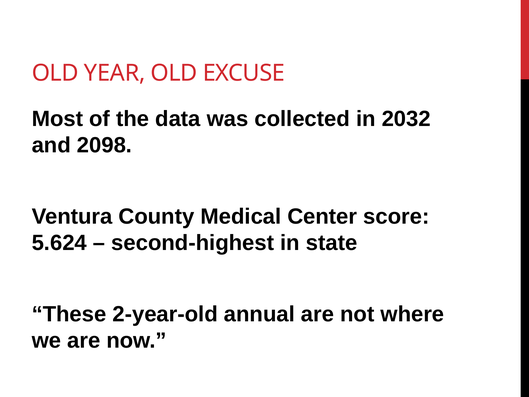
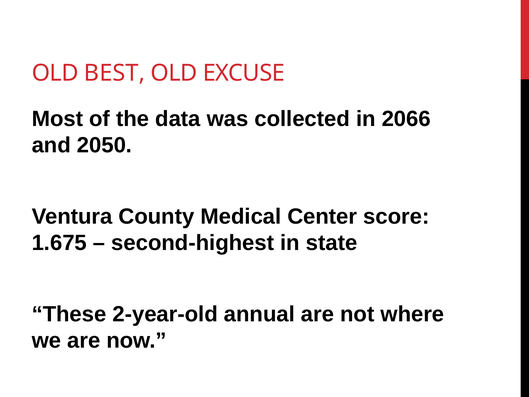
YEAR: YEAR -> BEST
2032: 2032 -> 2066
2098: 2098 -> 2050
5.624: 5.624 -> 1.675
